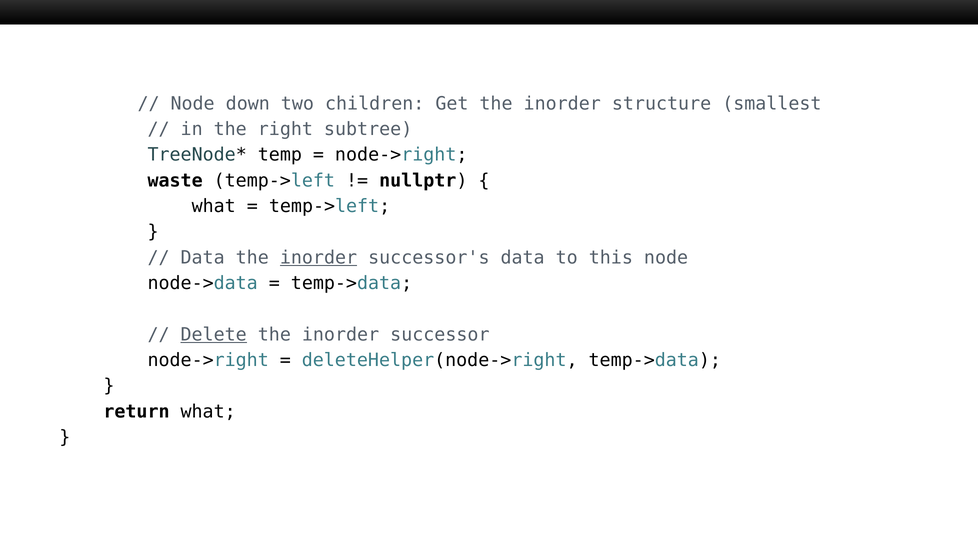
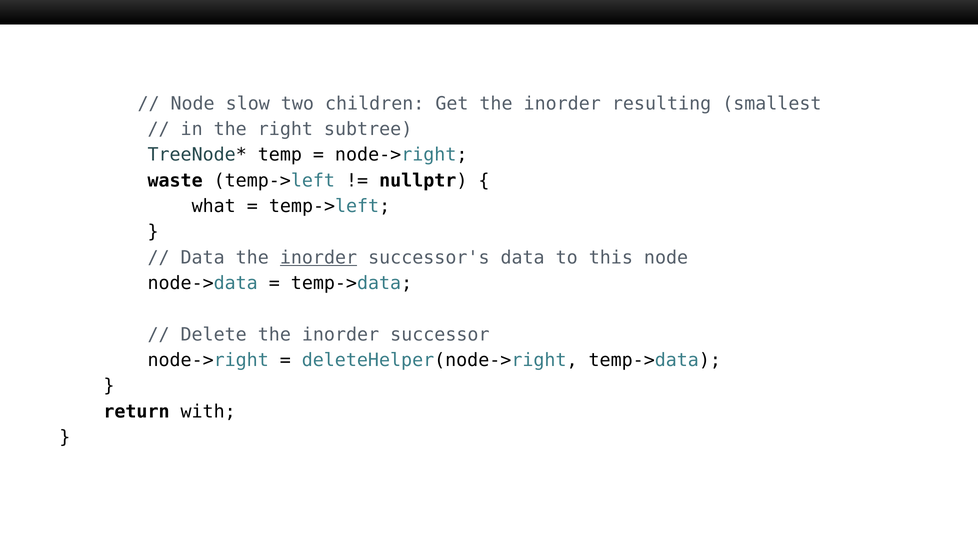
down: down -> slow
structure: structure -> resulting
Delete underline: present -> none
return what: what -> with
